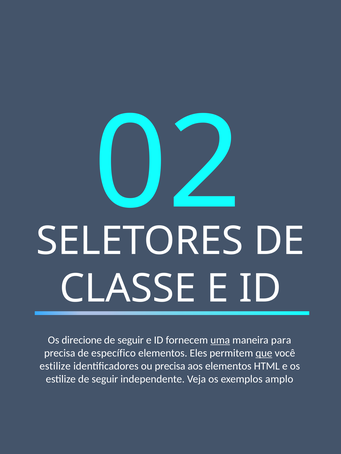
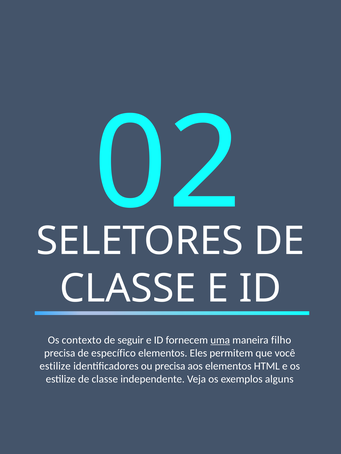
direcione: direcione -> contexto
para: para -> filho
que underline: present -> none
estilize de seguir: seguir -> classe
amplo: amplo -> alguns
